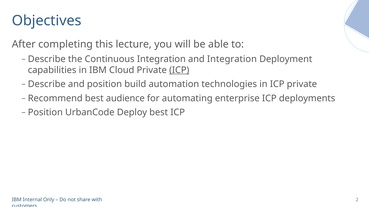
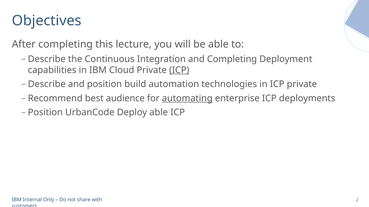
and Integration: Integration -> Completing
automating underline: none -> present
Deploy best: best -> able
